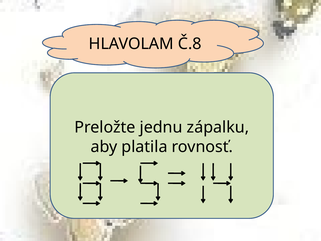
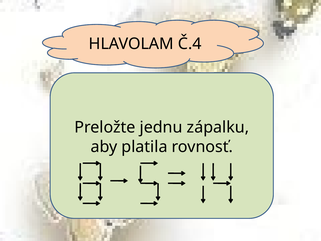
Č.8: Č.8 -> Č.4
